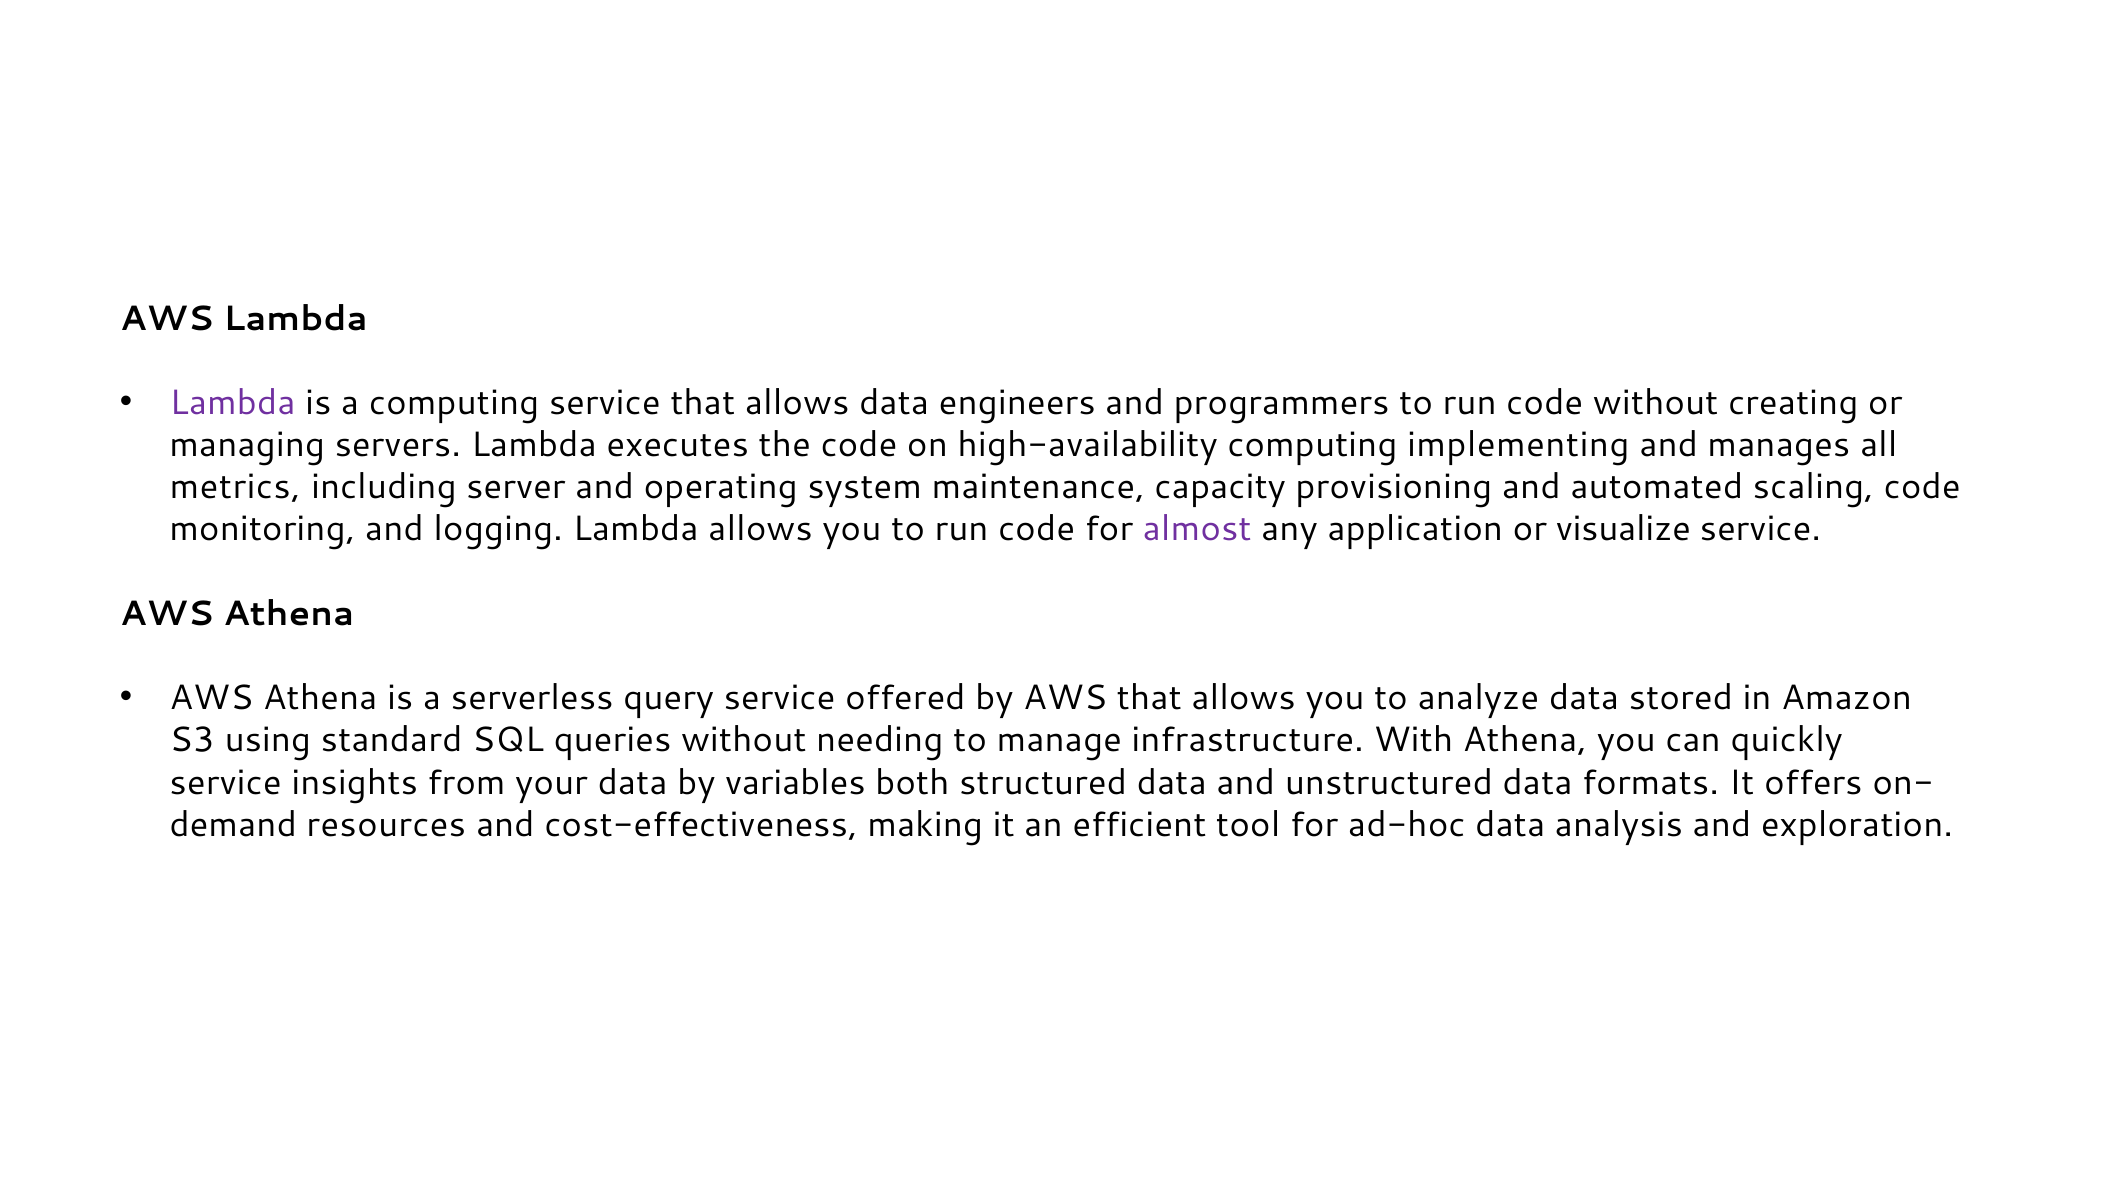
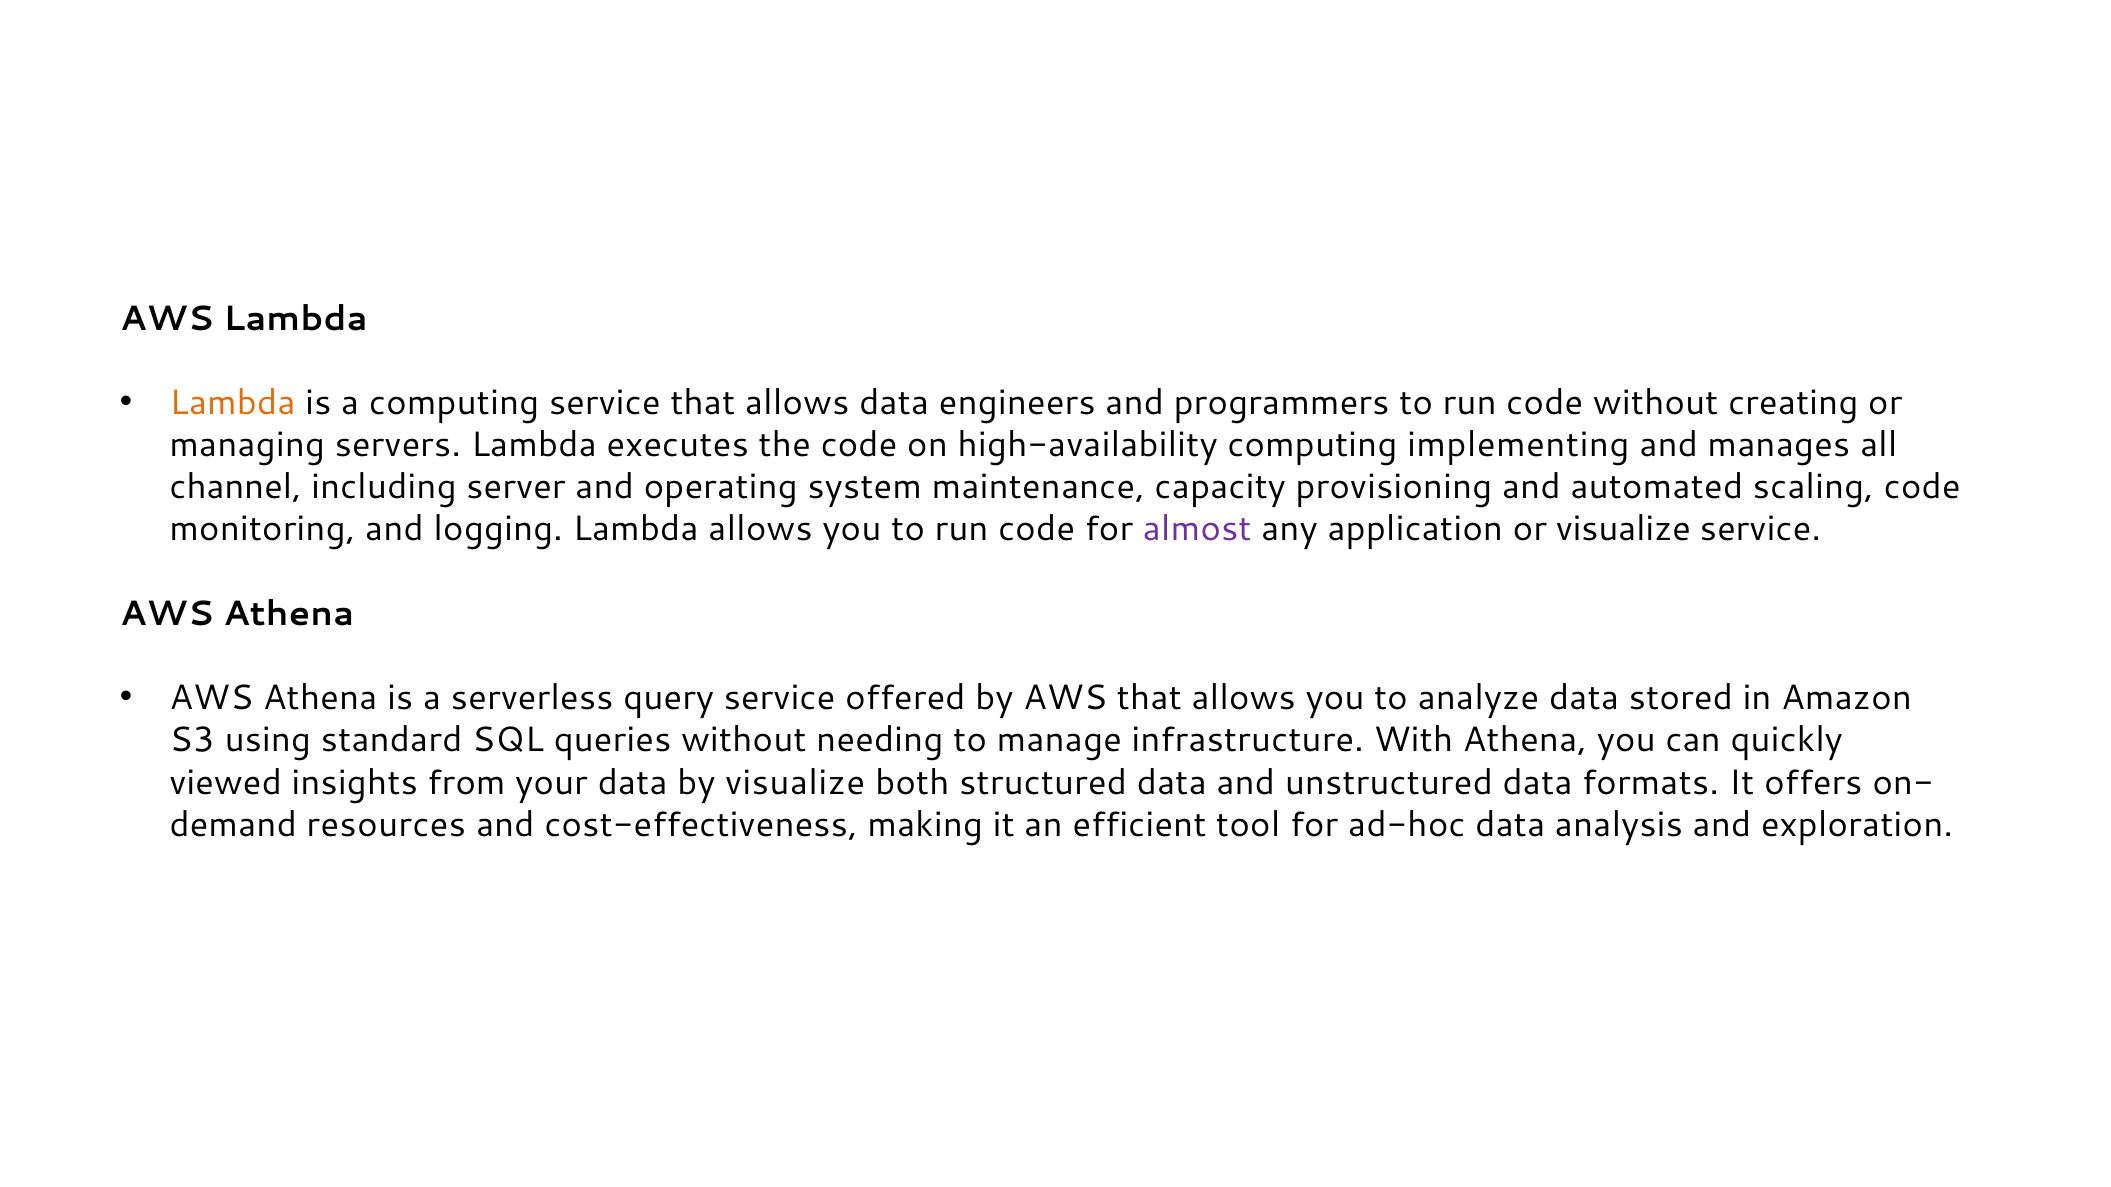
Lambda at (233, 403) colour: purple -> orange
metrics: metrics -> channel
service at (226, 783): service -> viewed
by variables: variables -> visualize
